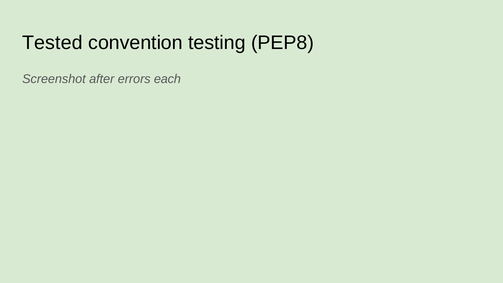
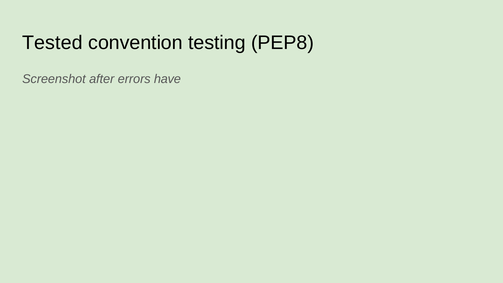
each: each -> have
